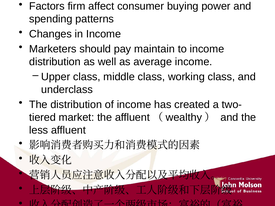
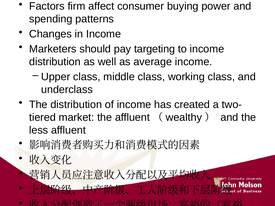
maintain: maintain -> targeting
